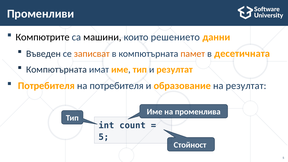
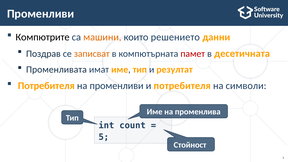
машини colour: black -> orange
Въведен: Въведен -> Поздрав
памет colour: orange -> red
Компютърната at (56, 70): Компютърната -> Променливата
на потребителя: потребителя -> променливи
и образование: образование -> потребителя
на резултат: резултат -> символи
